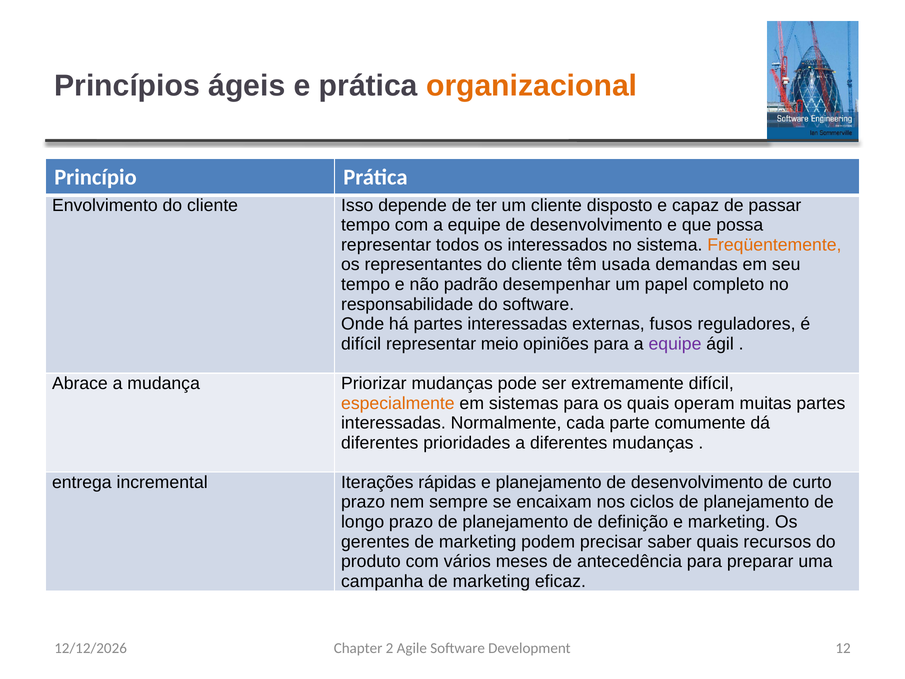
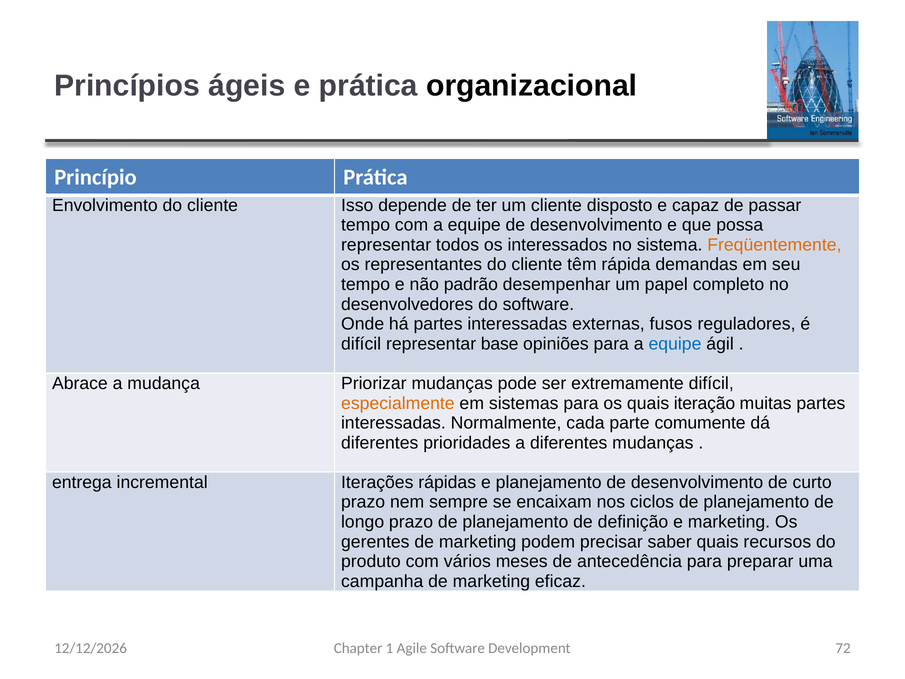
organizacional colour: orange -> black
usada: usada -> rápida
responsabilidade: responsabilidade -> desenvolvedores
meio: meio -> base
equipe at (675, 344) colour: purple -> blue
operam: operam -> iteração
2: 2 -> 1
12: 12 -> 72
